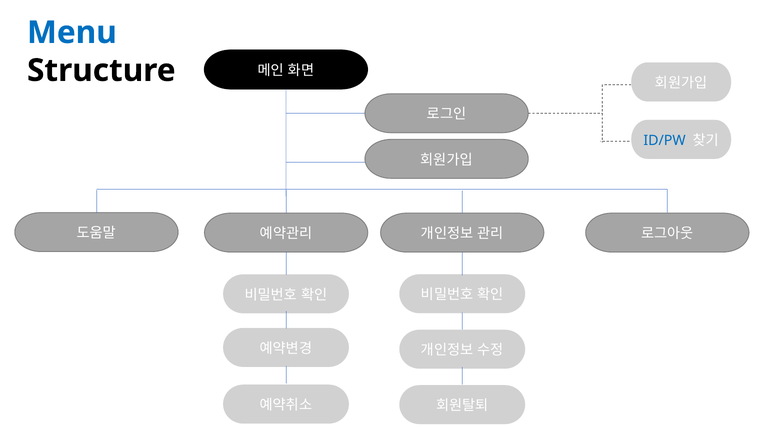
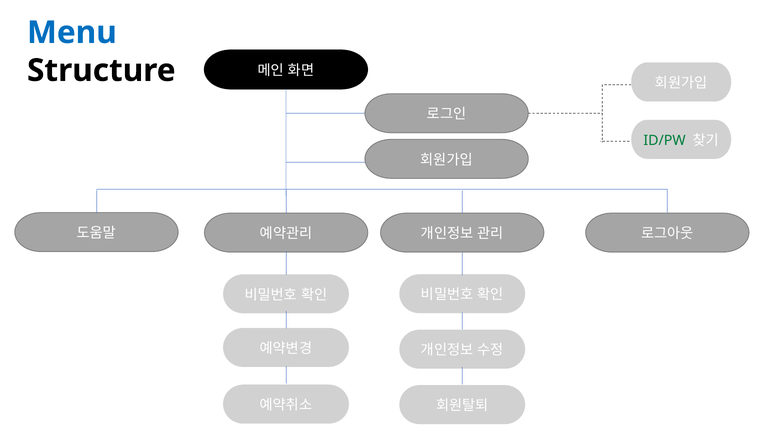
ID/PW colour: blue -> green
